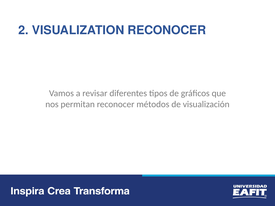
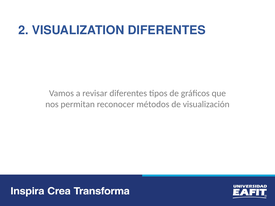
VISUALIZATION RECONOCER: RECONOCER -> DIFERENTES
